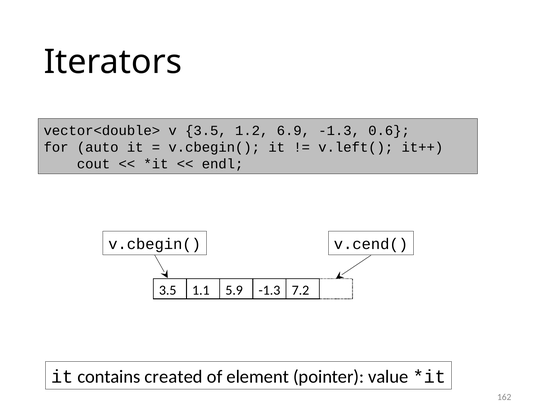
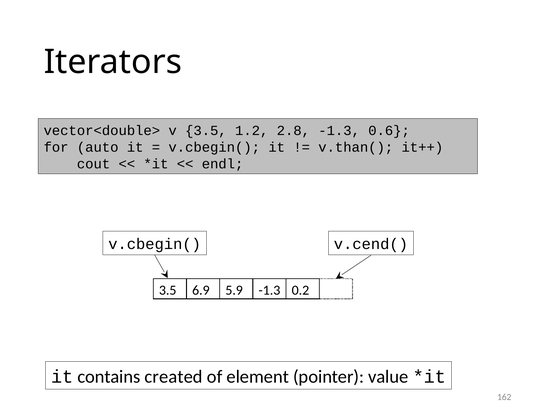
6.9: 6.9 -> 2.8
v.left(: v.left( -> v.than(
1.1: 1.1 -> 6.9
7.2: 7.2 -> 0.2
